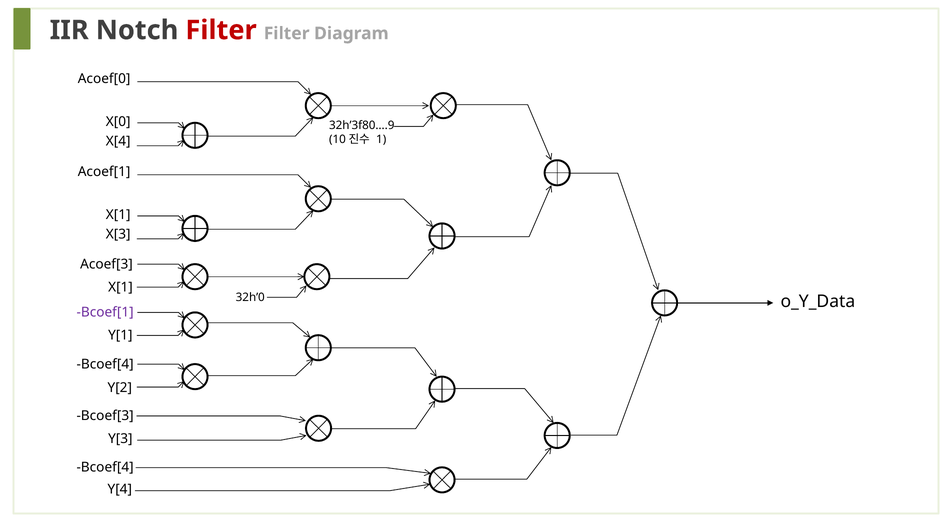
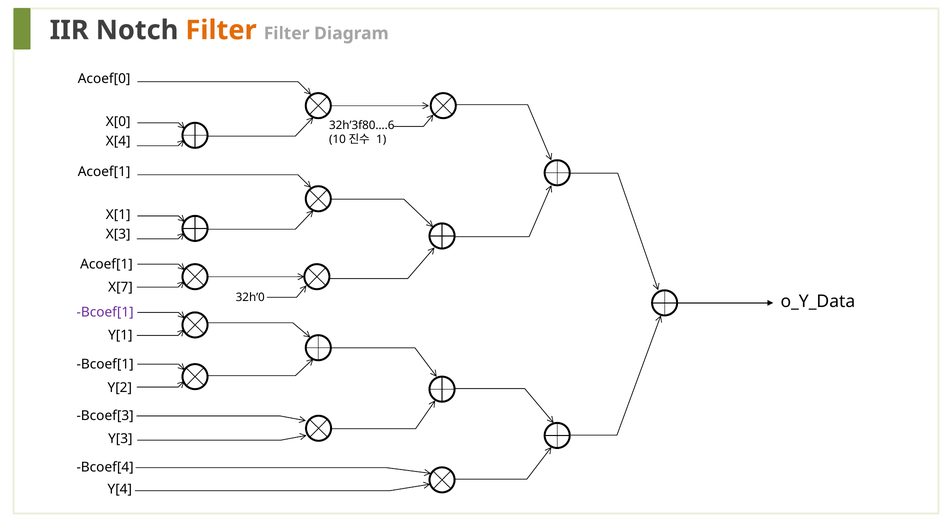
Filter at (221, 30) colour: red -> orange
32h’3f80….9: 32h’3f80….9 -> 32h’3f80….6
Acoef[3 at (106, 264): Acoef[3 -> Acoef[1
X[1 at (121, 287): X[1 -> X[7
Bcoef[4 at (105, 364): Bcoef[4 -> Bcoef[1
